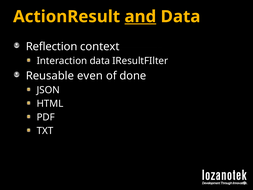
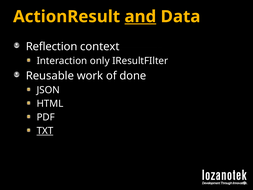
Interaction data: data -> only
even: even -> work
TXT underline: none -> present
